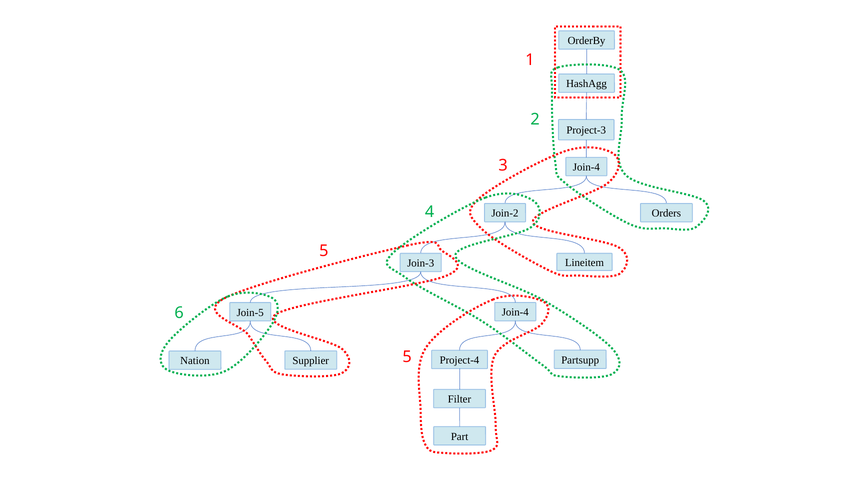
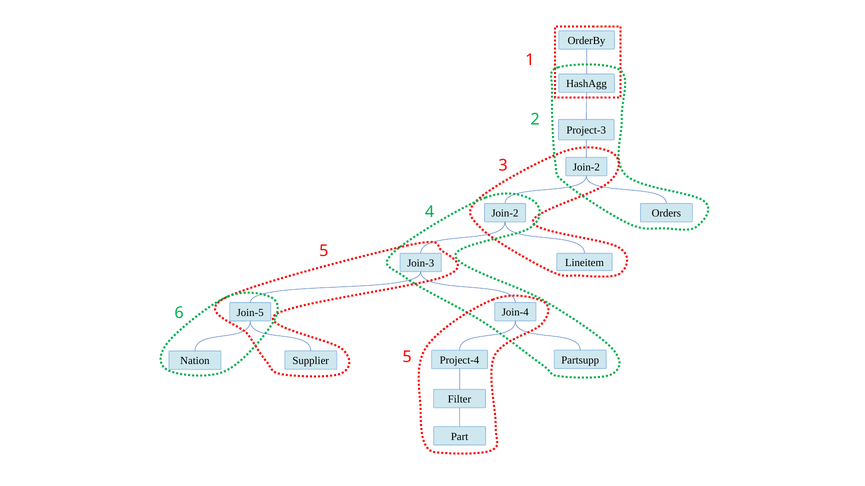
Join-4 at (586, 168): Join-4 -> Join-2
